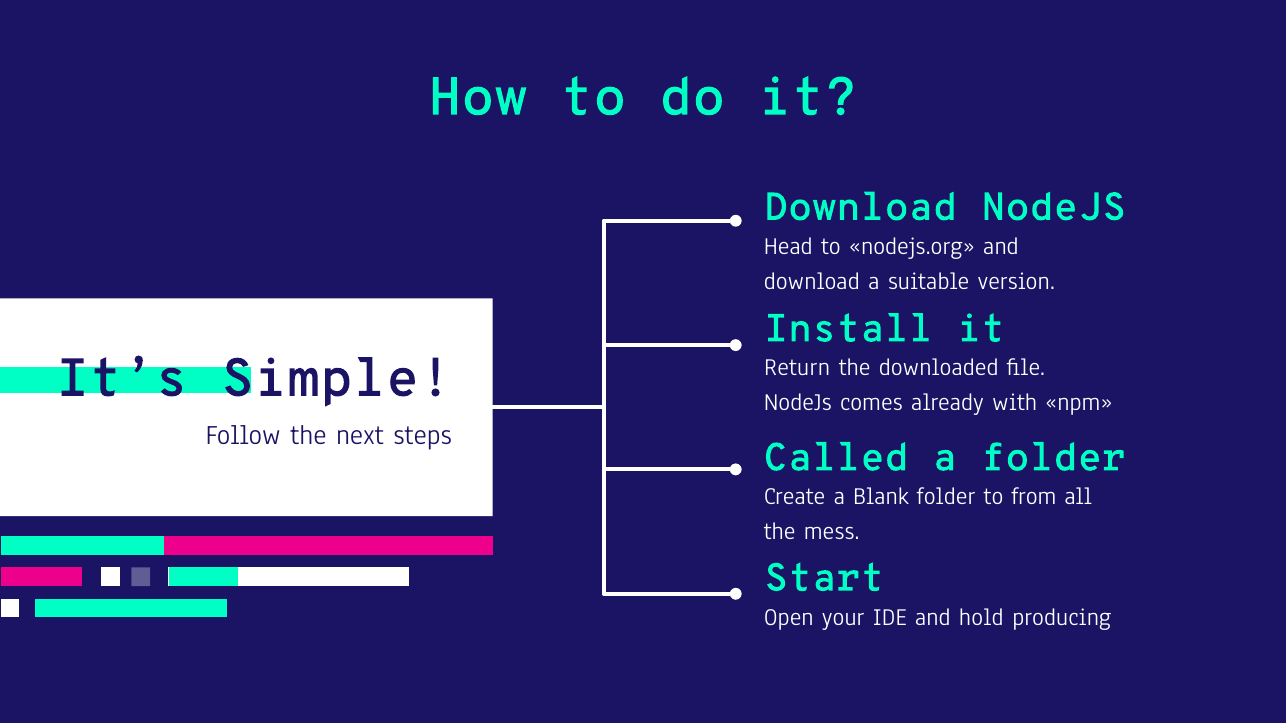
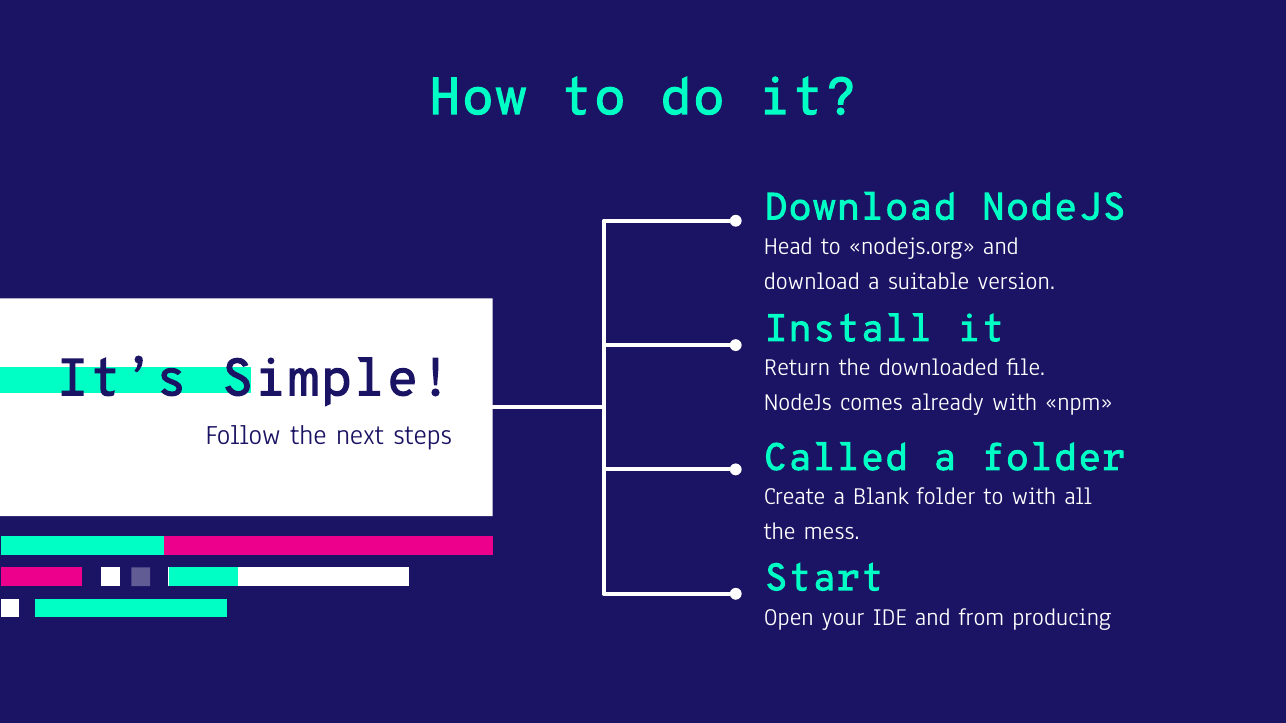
to from: from -> with
hold: hold -> from
